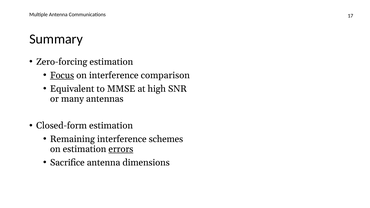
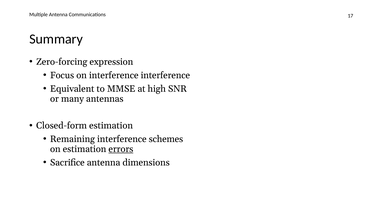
Zero-forcing estimation: estimation -> expression
Focus underline: present -> none
interference comparison: comparison -> interference
